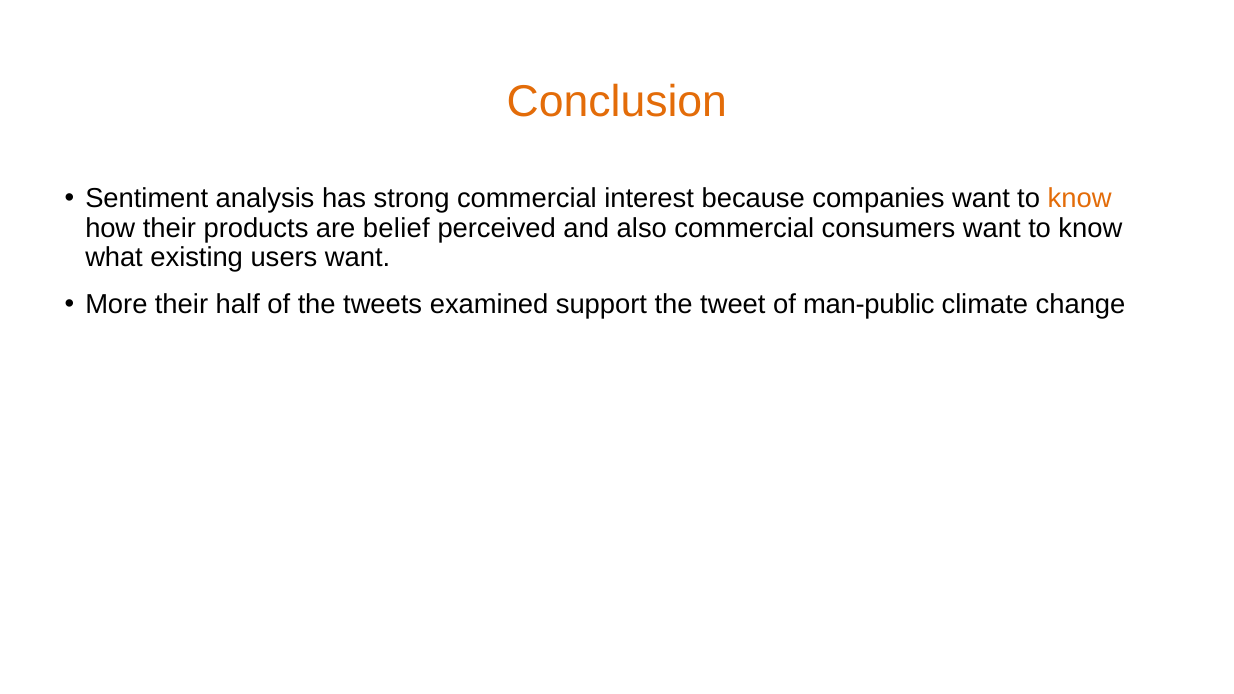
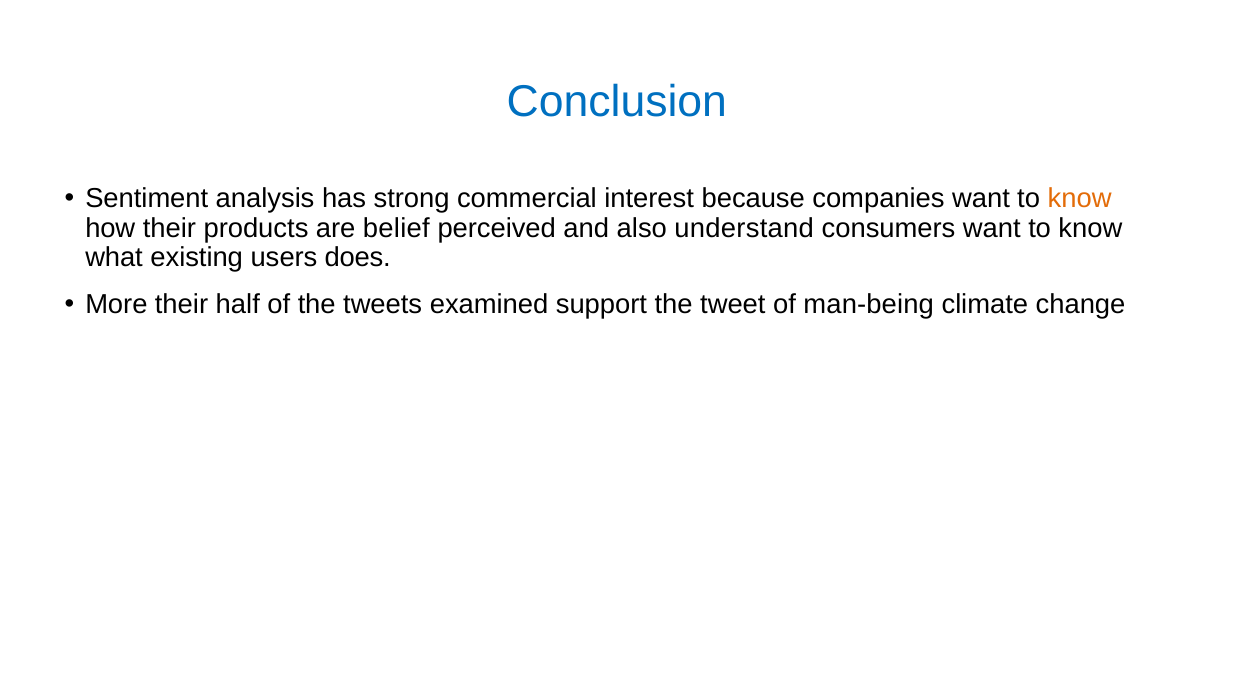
Conclusion colour: orange -> blue
also commercial: commercial -> understand
users want: want -> does
man-public: man-public -> man-being
